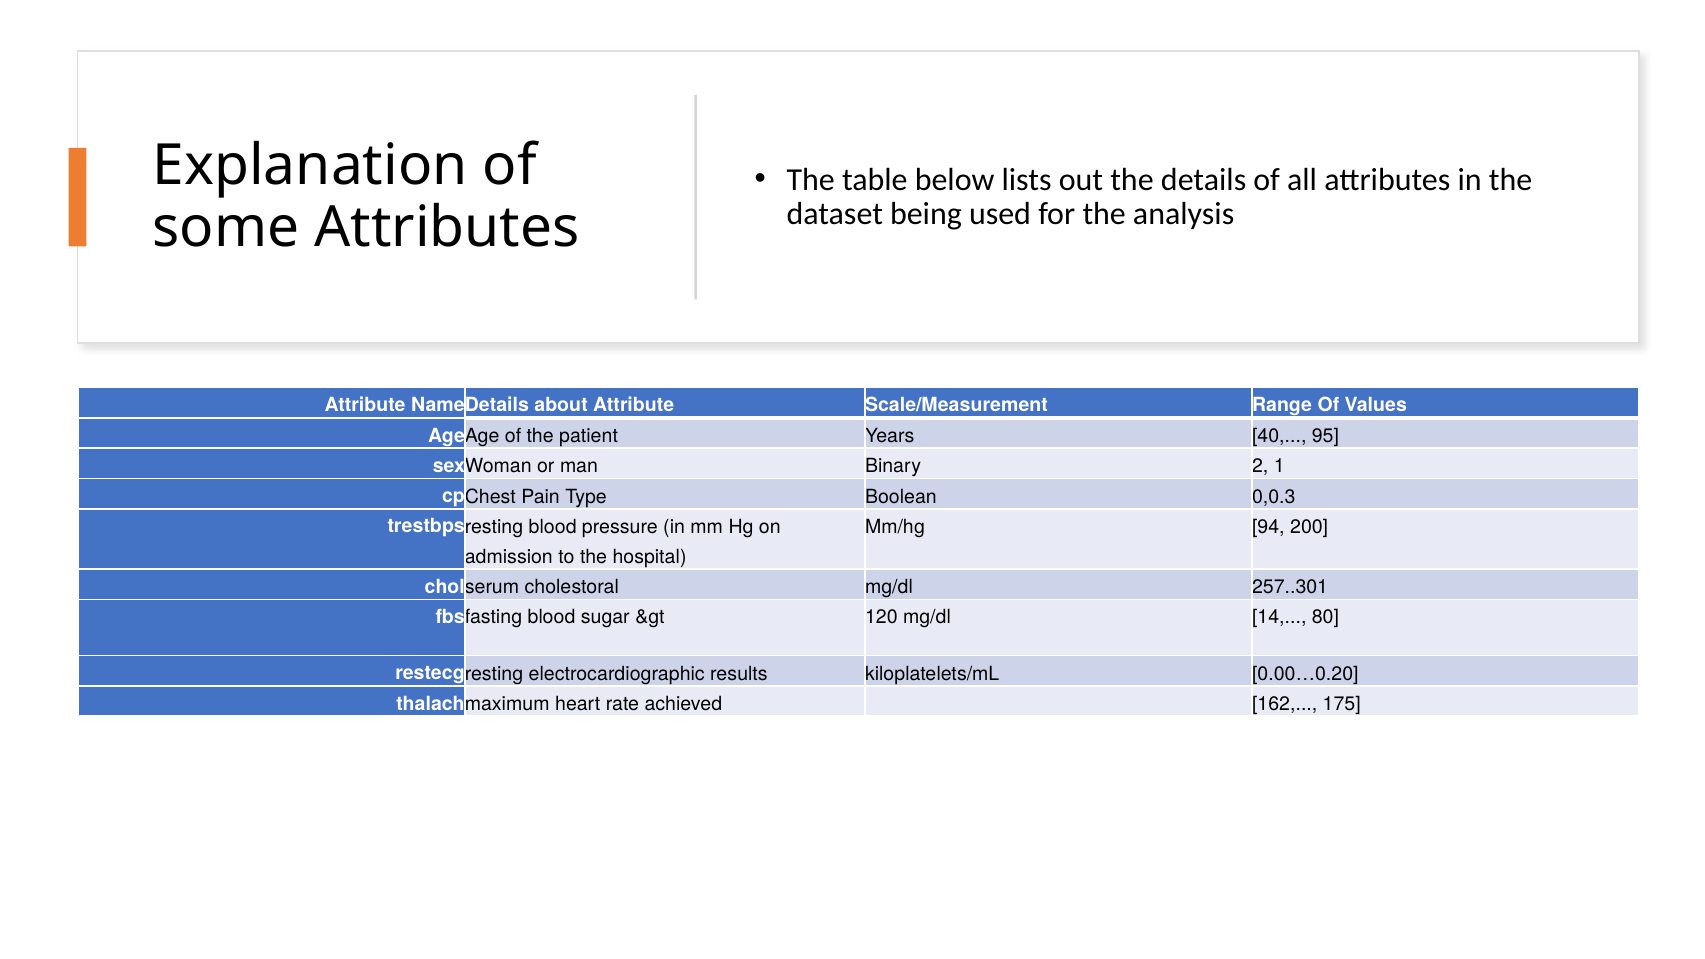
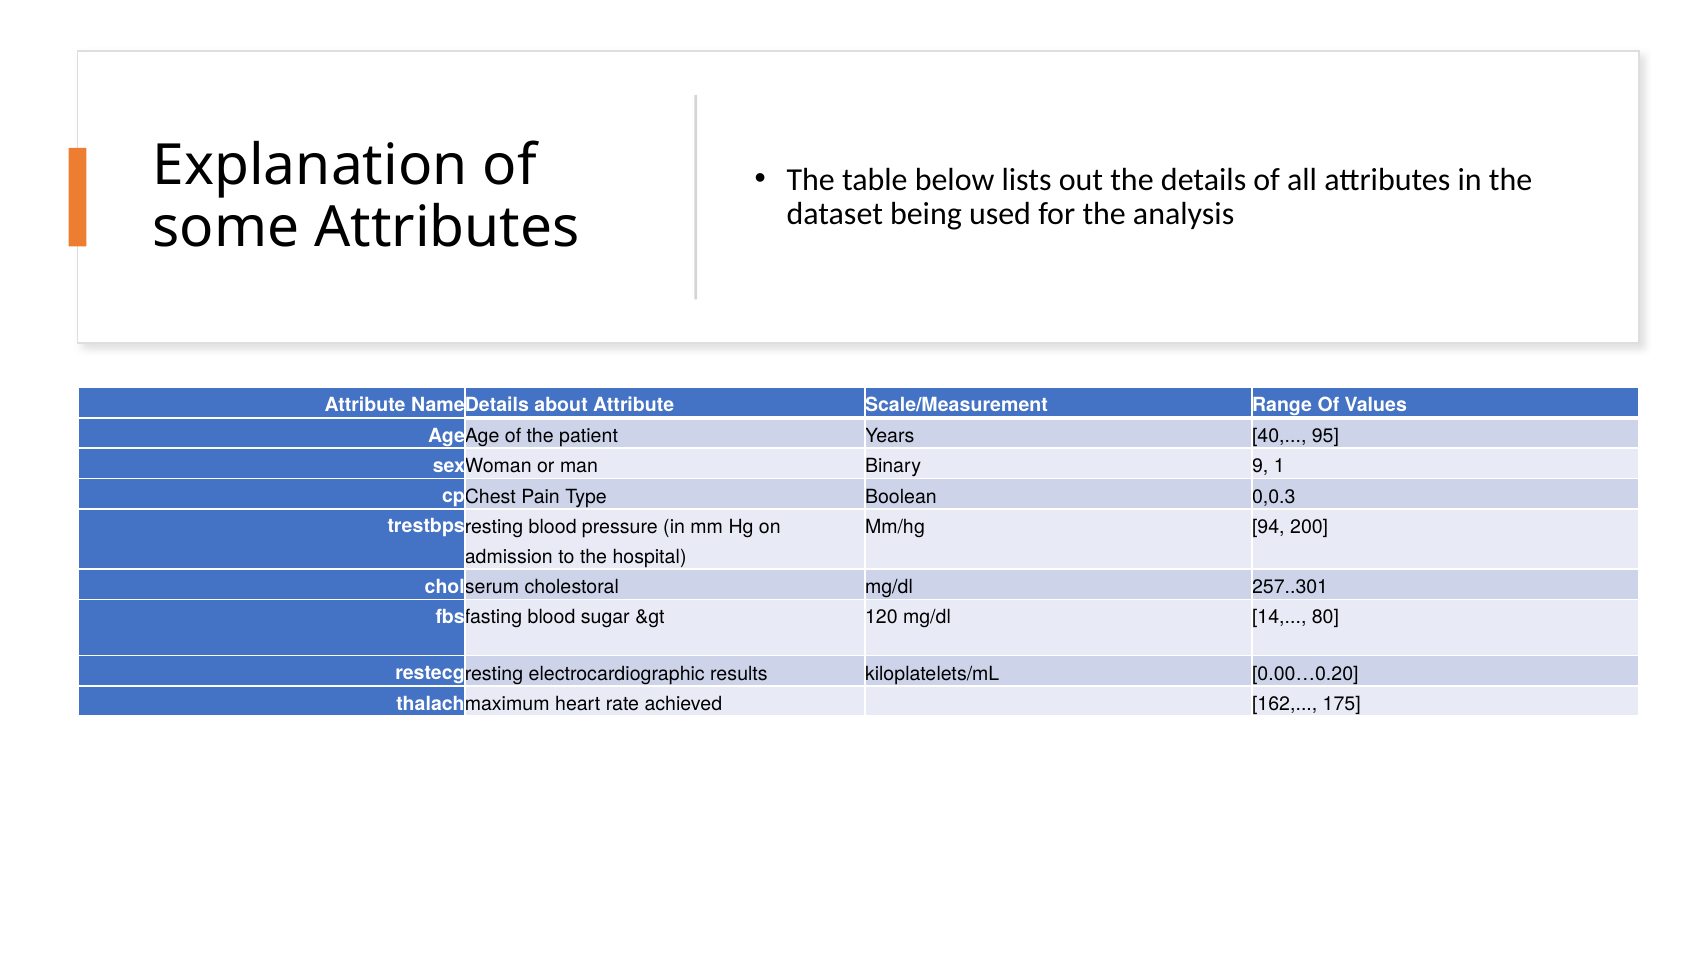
2: 2 -> 9
